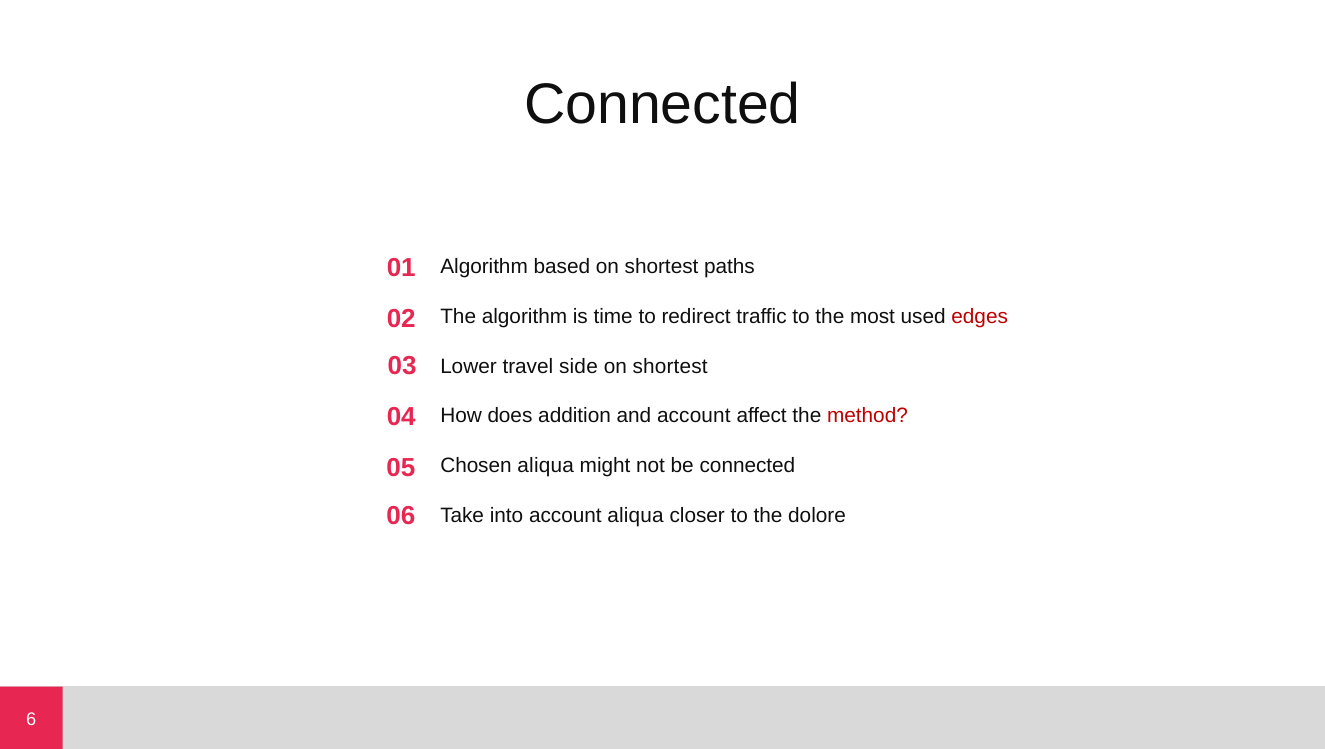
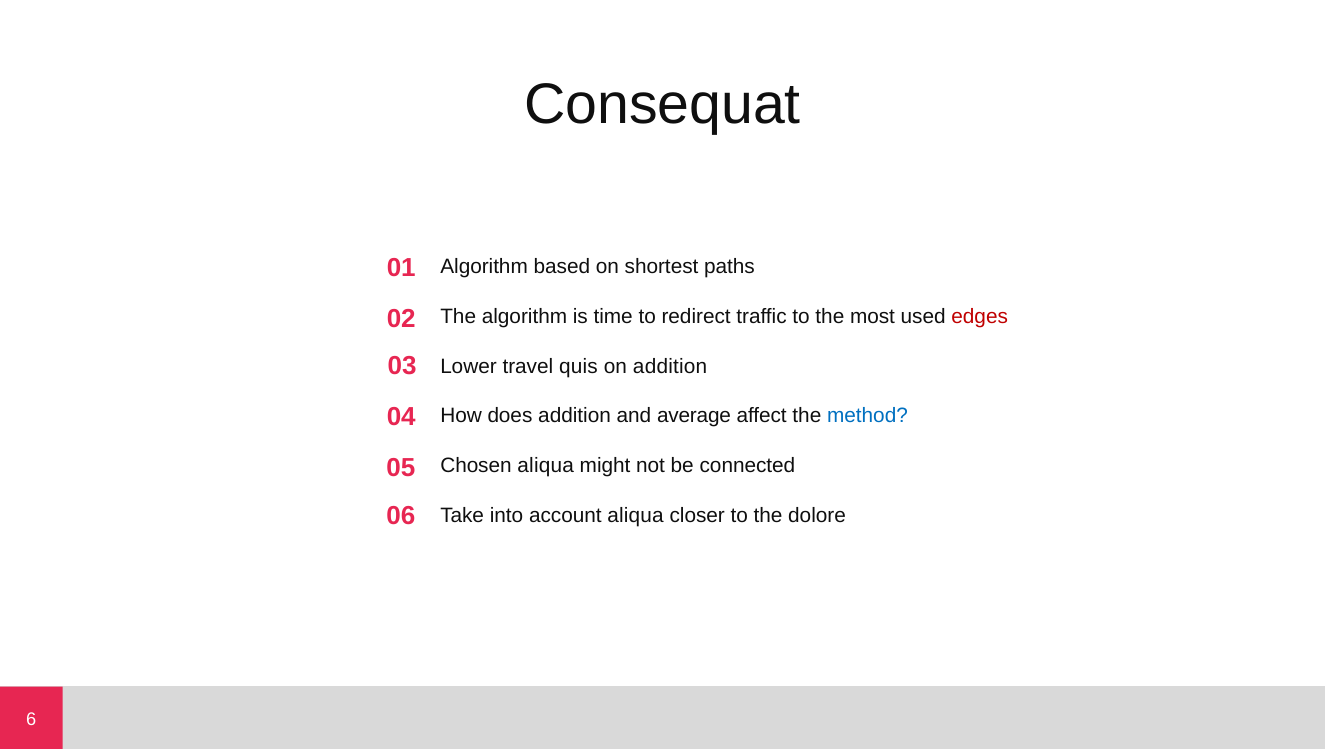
Connected at (662, 105): Connected -> Consequat
side: side -> quis
shortest at (670, 366): shortest -> addition
and account: account -> average
method colour: red -> blue
